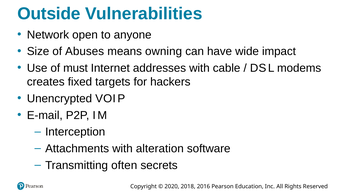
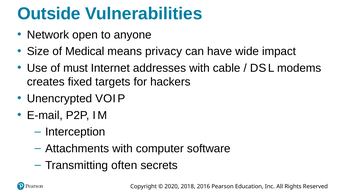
Abuses: Abuses -> Medical
owning: owning -> privacy
alteration: alteration -> computer
